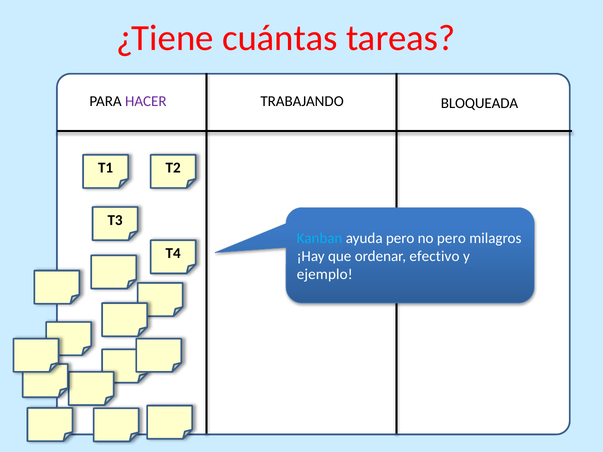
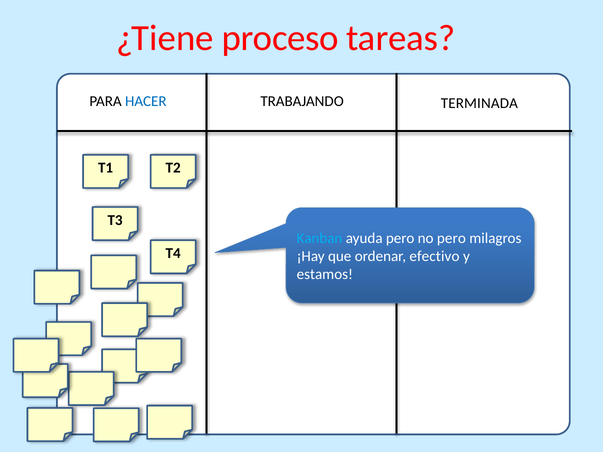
cuántas: cuántas -> proceso
HACER colour: purple -> blue
BLOQUEADA: BLOQUEADA -> TERMINADA
ejemplo: ejemplo -> estamos
